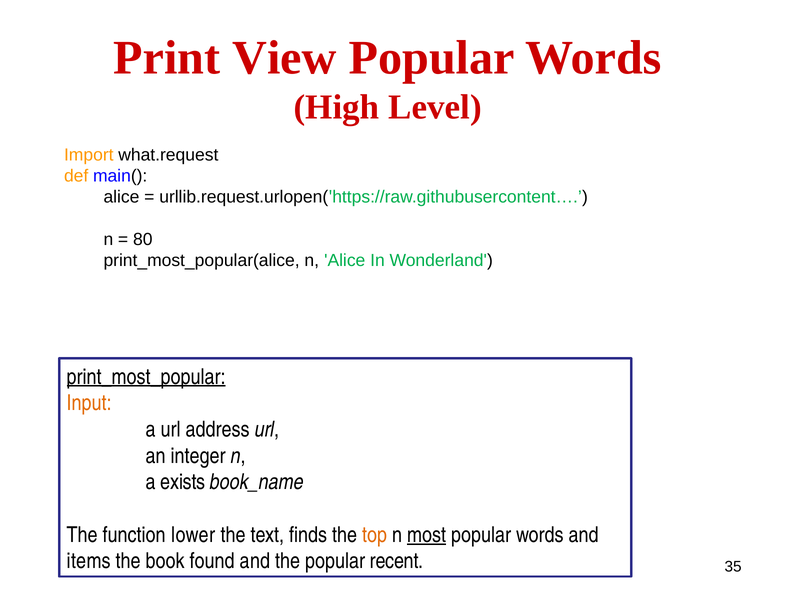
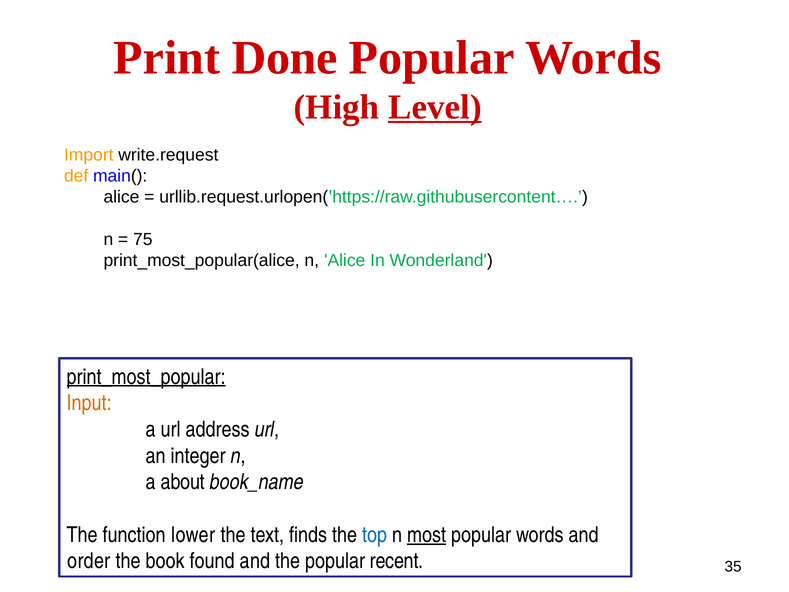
View: View -> Done
Level underline: none -> present
what.request: what.request -> write.request
80: 80 -> 75
exists: exists -> about
top colour: orange -> blue
items: items -> order
